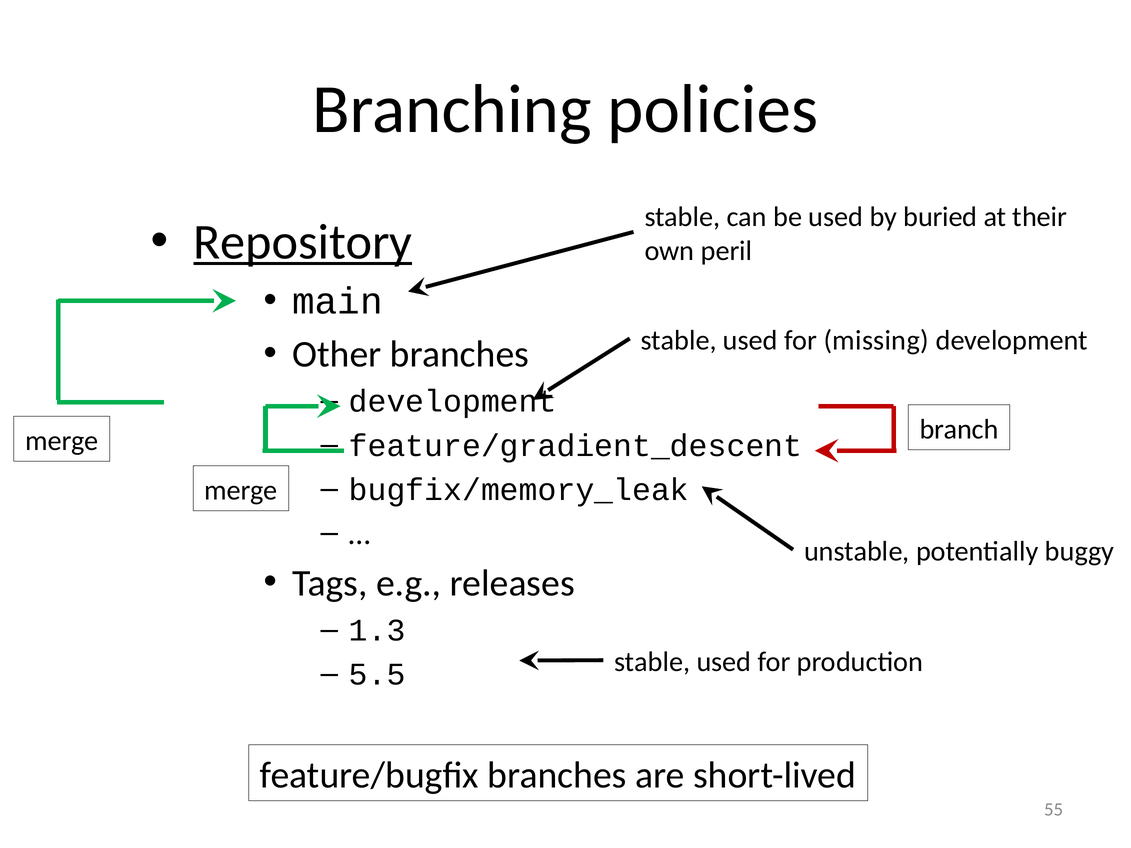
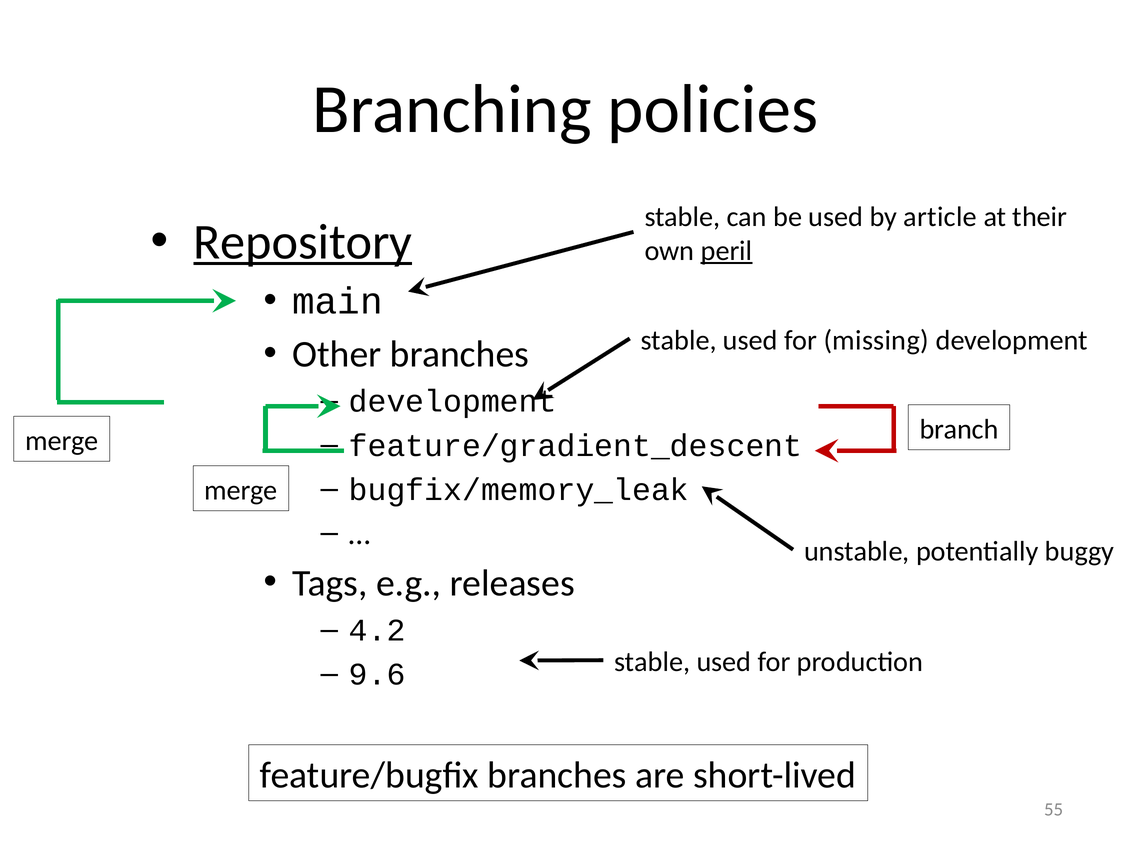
buried: buried -> article
peril underline: none -> present
1.3: 1.3 -> 4.2
5.5: 5.5 -> 9.6
